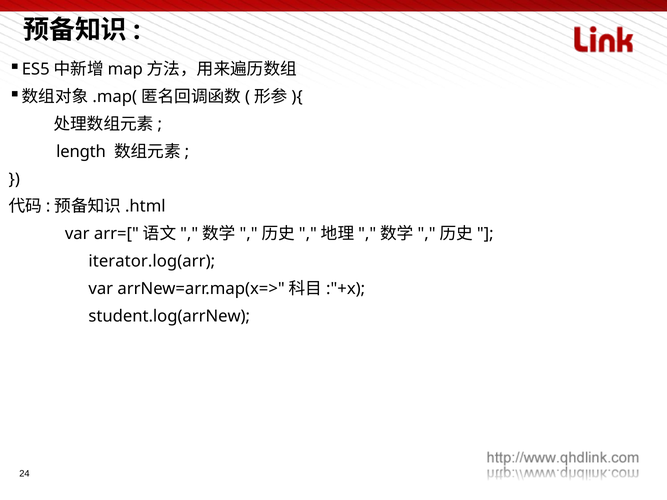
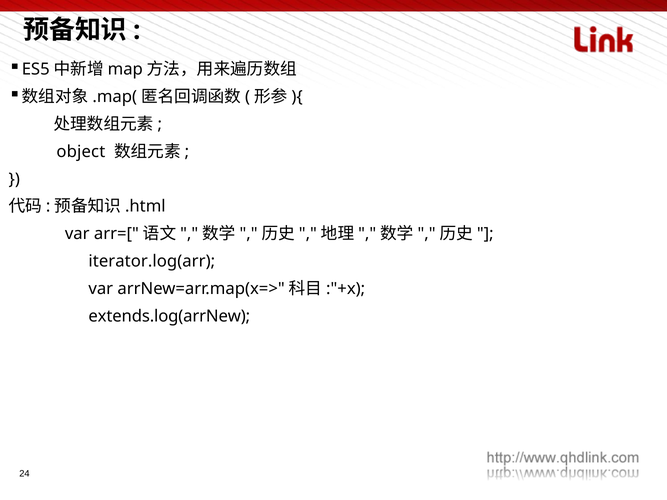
length: length -> object
student.log(arrNew: student.log(arrNew -> extends.log(arrNew
